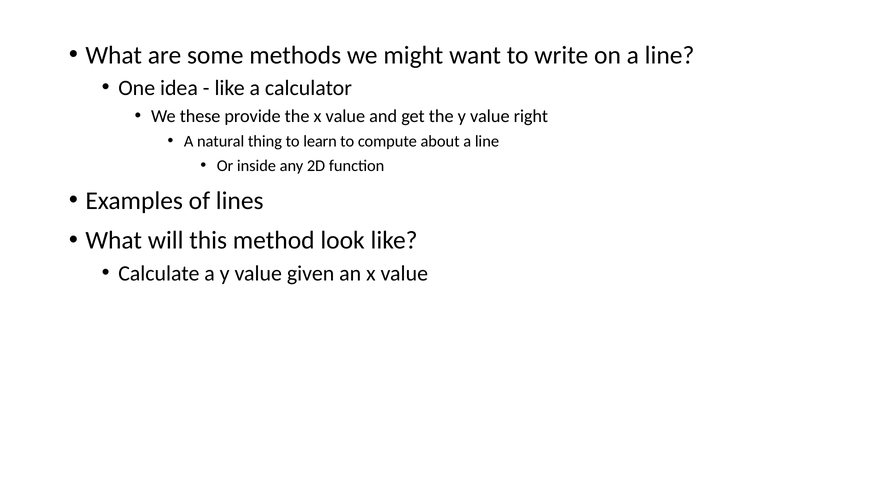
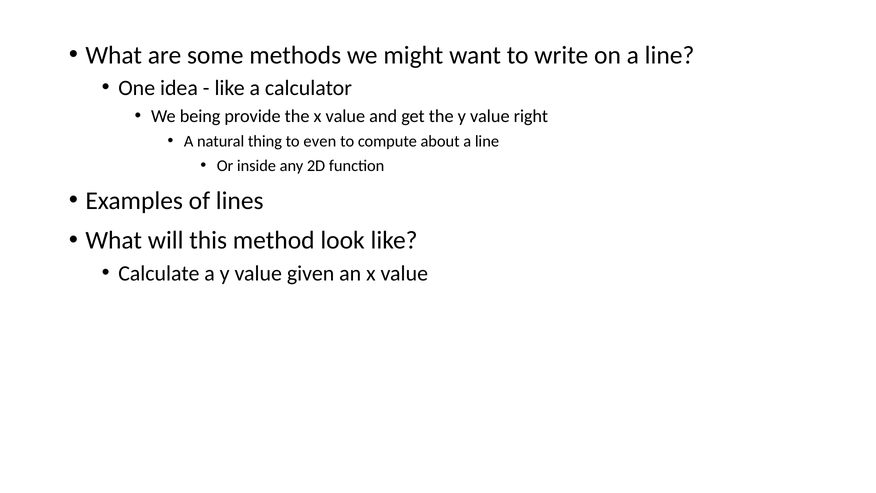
these: these -> being
learn: learn -> even
